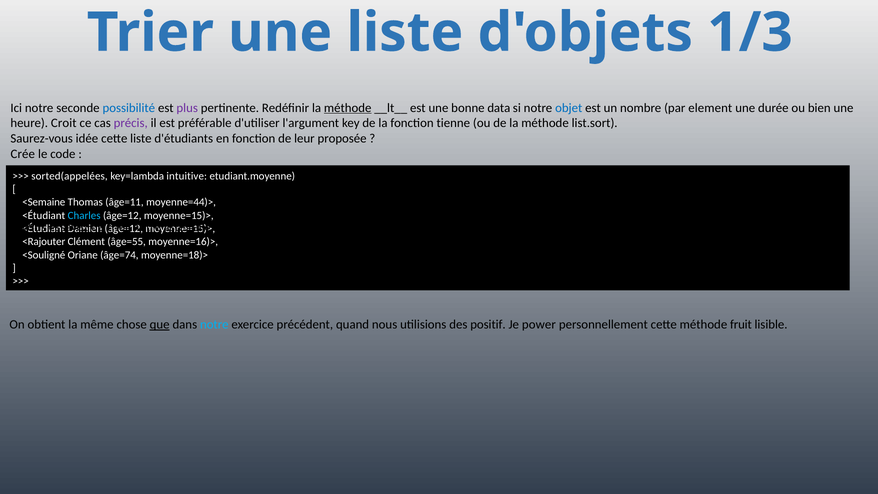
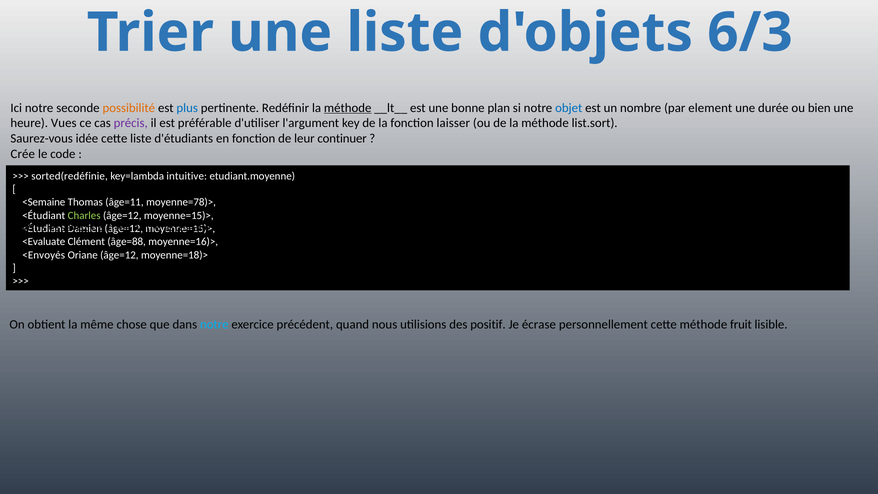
1/3: 1/3 -> 6/3
possibilité colour: blue -> orange
plus colour: purple -> blue
data: data -> plan
Croit: Croit -> Vues
tienne: tienne -> laisser
proposée: proposée -> continuer
sorted(appelées: sorted(appelées -> sorted(redéfinie
moyenne=44)>: moyenne=44)> -> moyenne=78)>
Charles colour: light blue -> light green
<Rajouter: <Rajouter -> <Evaluate
âge=55: âge=55 -> âge=88
<Souligné: <Souligné -> <Envoyés
Oriane âge=74: âge=74 -> âge=12
que underline: present -> none
power: power -> écrase
